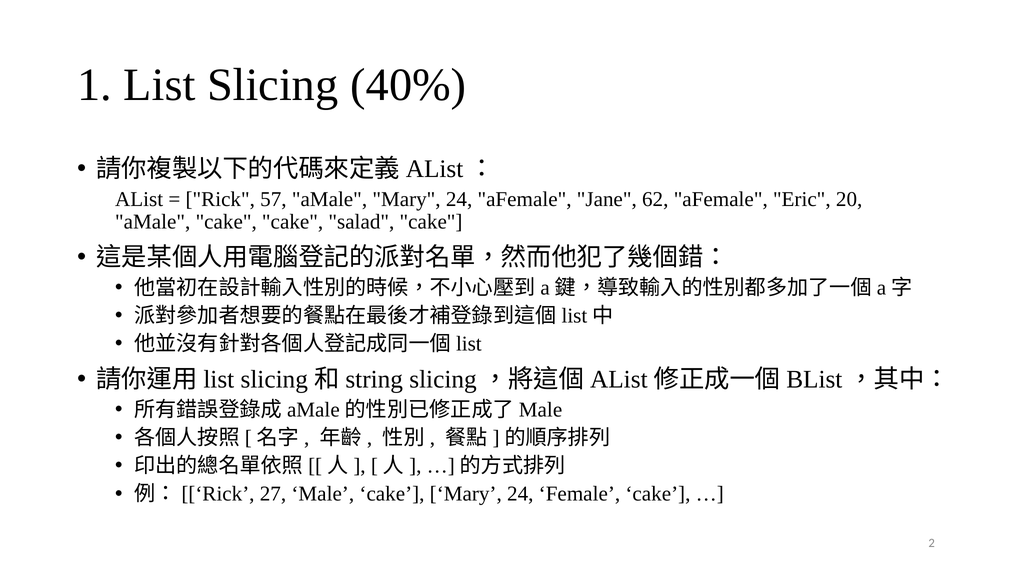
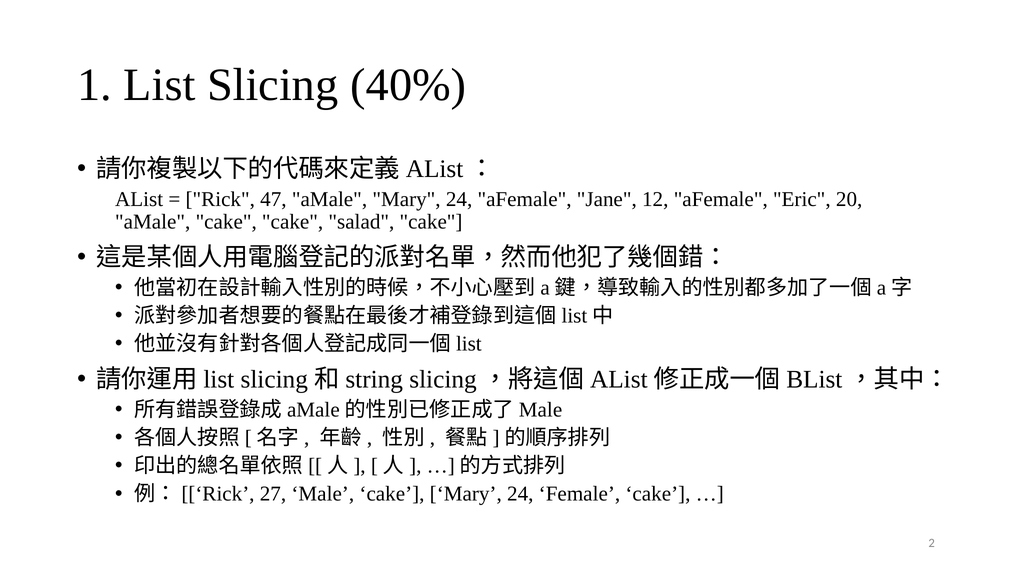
57: 57 -> 47
62: 62 -> 12
